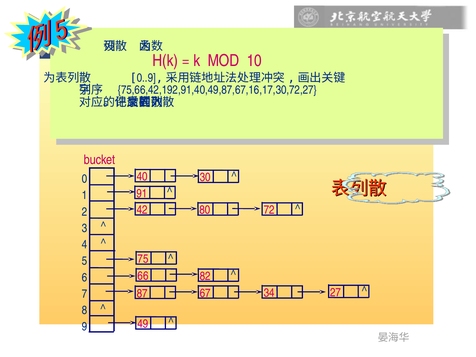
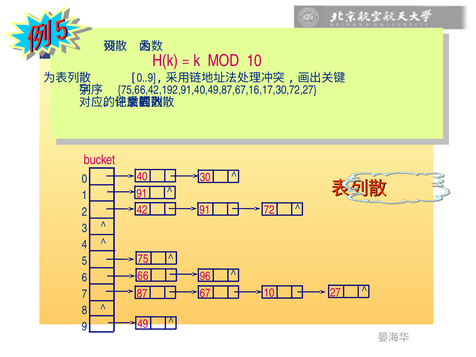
42 80: 80 -> 91
82: 82 -> 96
67 34: 34 -> 10
